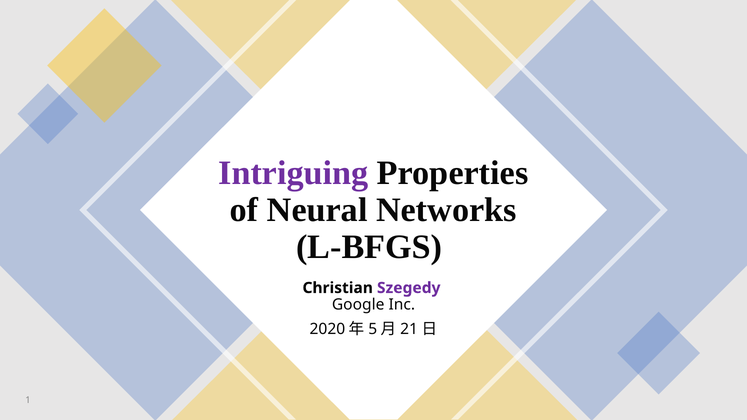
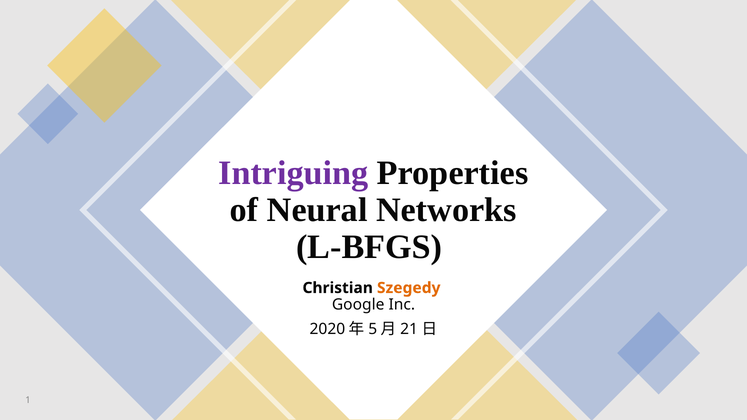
Szegedy colour: purple -> orange
